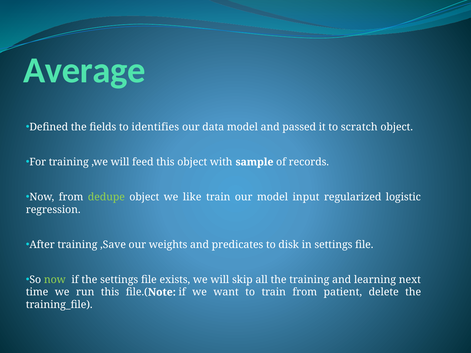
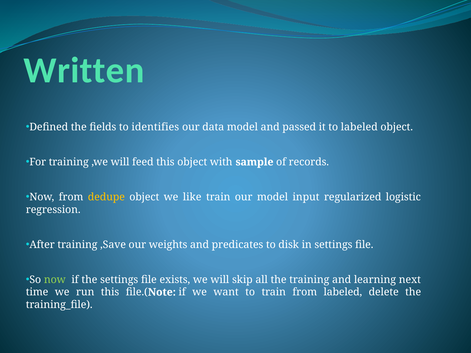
Average: Average -> Written
to scratch: scratch -> labeled
dedupe colour: light green -> yellow
from patient: patient -> labeled
